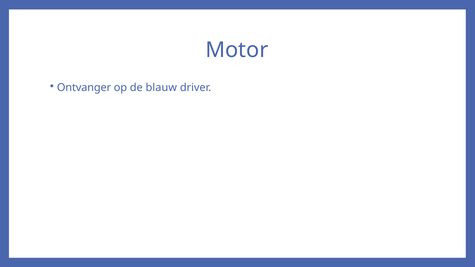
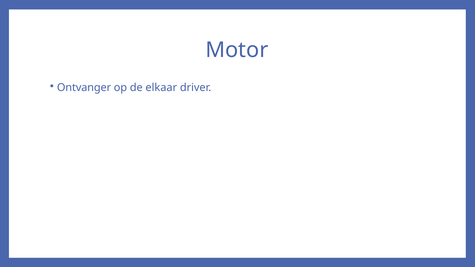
blauw: blauw -> elkaar
